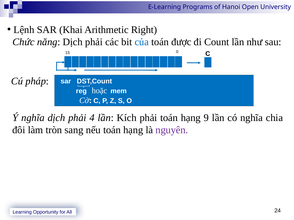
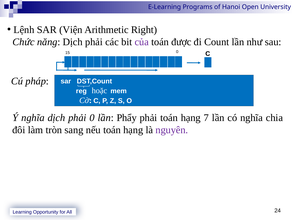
Khai: Khai -> Viện
của colour: blue -> purple
phải 4: 4 -> 0
Kích: Kích -> Phẩy
9: 9 -> 7
